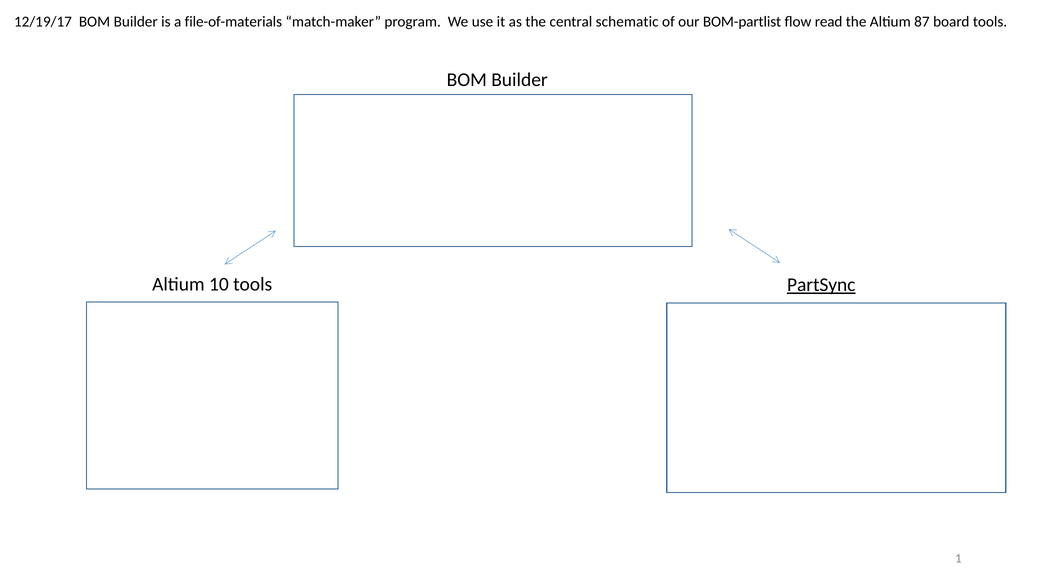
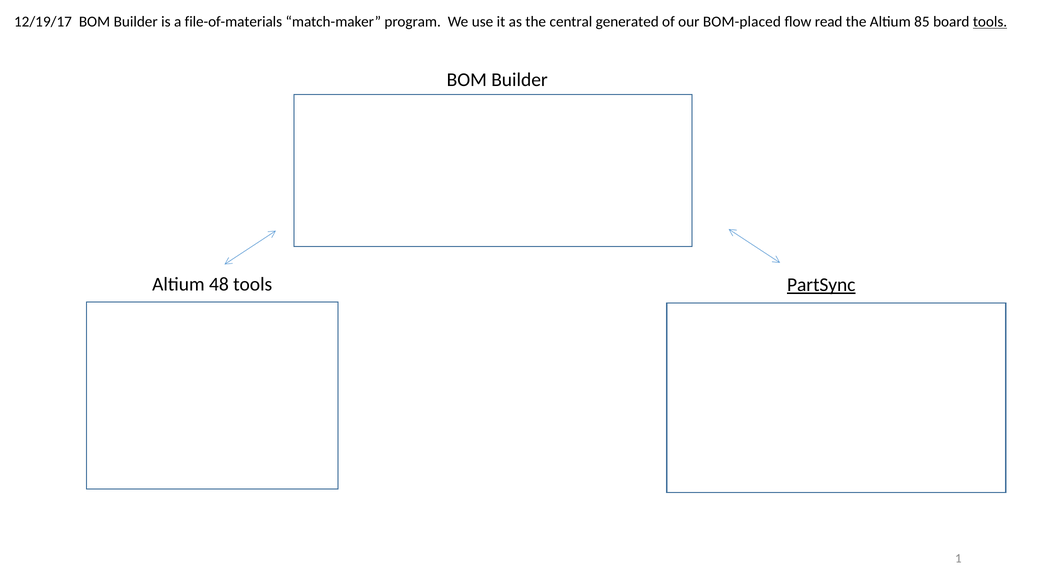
schematic: schematic -> generated
BOM-partlist: BOM-partlist -> BOM-placed
87: 87 -> 85
tools at (990, 22) underline: none -> present
10: 10 -> 48
